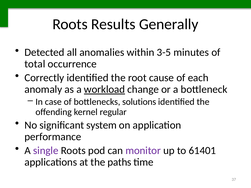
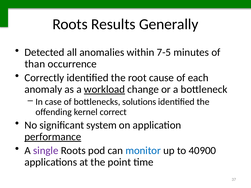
3-5: 3-5 -> 7-5
total: total -> than
regular: regular -> correct
performance underline: none -> present
monitor colour: purple -> blue
61401: 61401 -> 40900
paths: paths -> point
